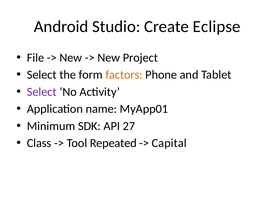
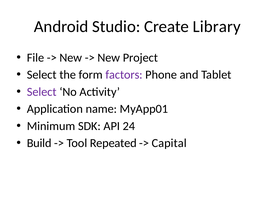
Eclipse: Eclipse -> Library
factors colour: orange -> purple
27: 27 -> 24
Class: Class -> Build
